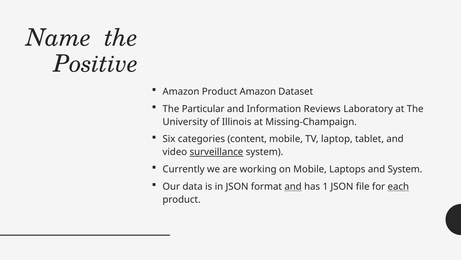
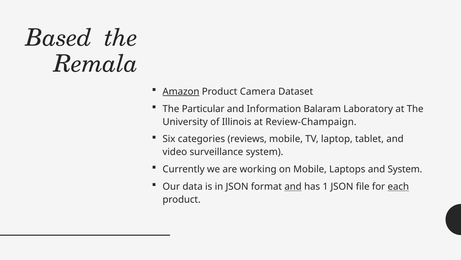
Name: Name -> Based
Positive: Positive -> Remala
Amazon at (181, 91) underline: none -> present
Product Amazon: Amazon -> Camera
Reviews: Reviews -> Balaram
Missing-Champaign: Missing-Champaign -> Review-Champaign
content: content -> reviews
surveillance underline: present -> none
